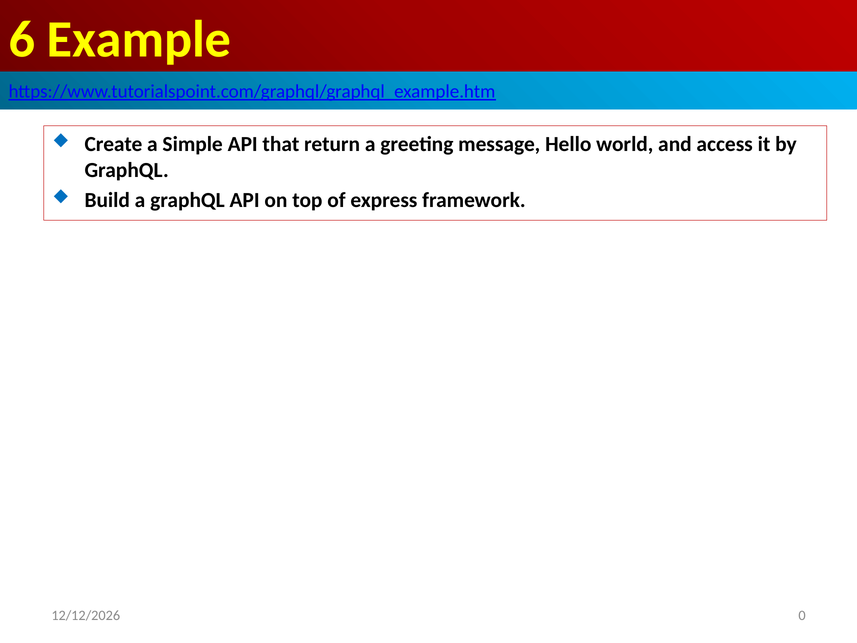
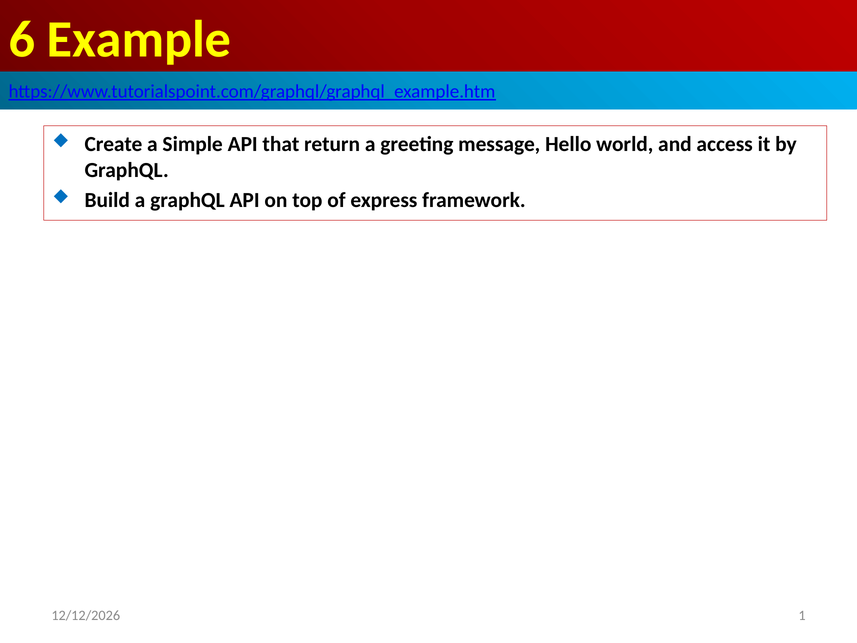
0: 0 -> 1
